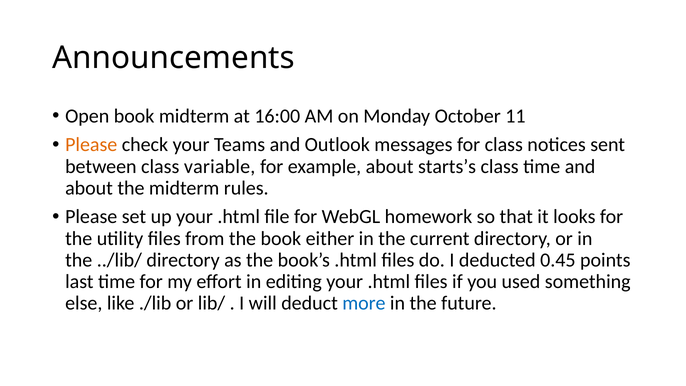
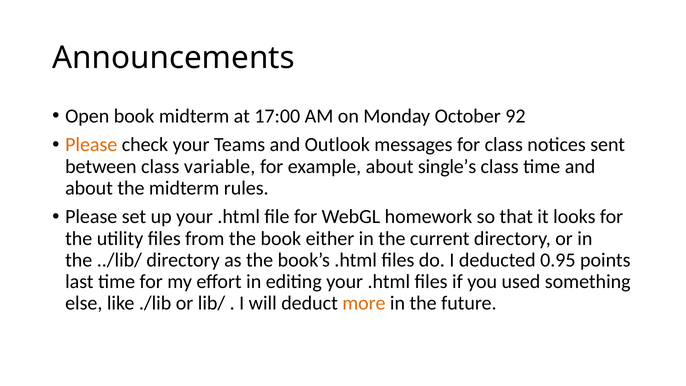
16:00: 16:00 -> 17:00
11: 11 -> 92
starts’s: starts’s -> single’s
0.45: 0.45 -> 0.95
more colour: blue -> orange
